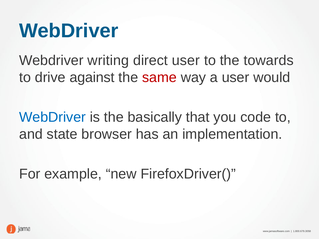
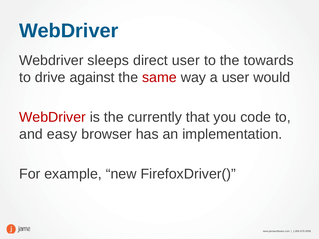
writing: writing -> sleeps
WebDriver at (53, 117) colour: blue -> red
basically: basically -> currently
state: state -> easy
